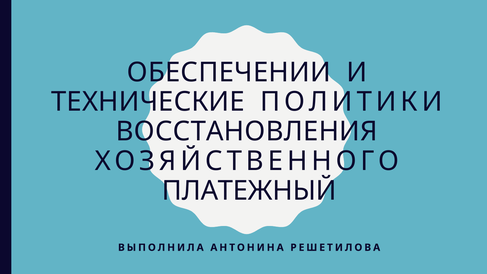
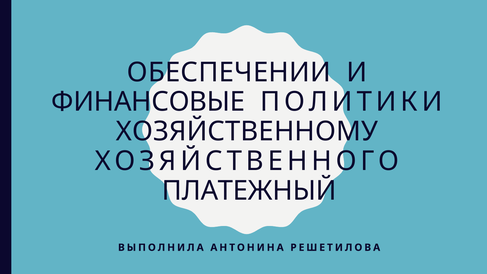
ТЕХНИЧЕСКИЕ: ТЕХНИЧЕСКИЕ -> ФИНАНСОВЫЕ
ВОССТАНОВЛЕНИЯ: ВОССТАНОВЛЕНИЯ -> ХОЗЯЙСТВЕННОМУ
